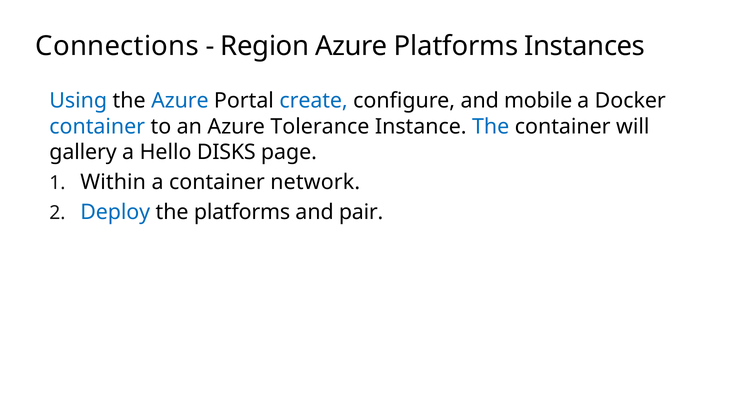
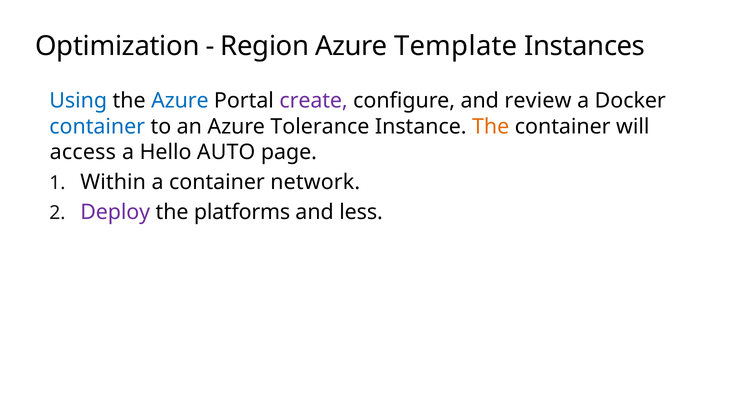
Connections: Connections -> Optimization
Azure Platforms: Platforms -> Template
create colour: blue -> purple
mobile: mobile -> review
The at (491, 126) colour: blue -> orange
gallery: gallery -> access
DISKS: DISKS -> AUTO
Deploy colour: blue -> purple
pair: pair -> less
